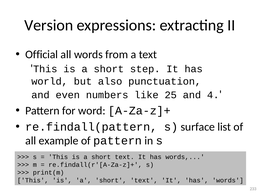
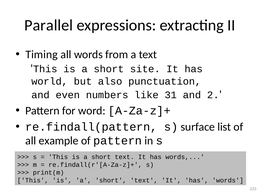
Version: Version -> Parallel
Official: Official -> Timing
step: step -> site
25: 25 -> 31
4: 4 -> 2
